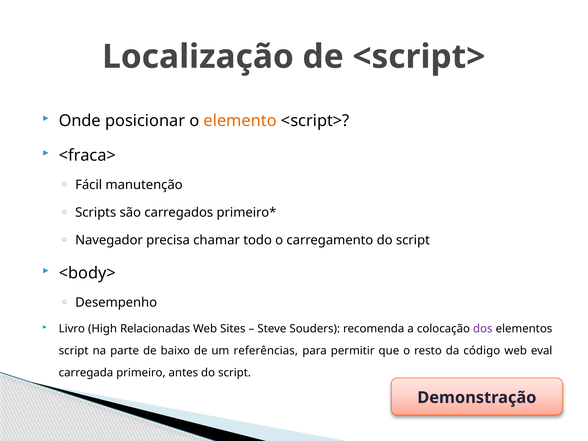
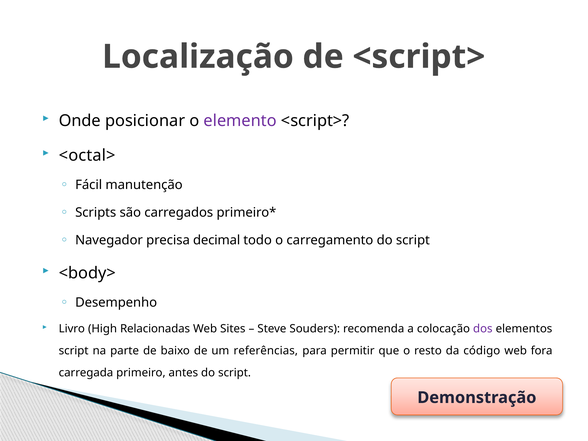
elemento colour: orange -> purple
<fraca>: <fraca> -> <octal>
chamar: chamar -> decimal
eval: eval -> fora
